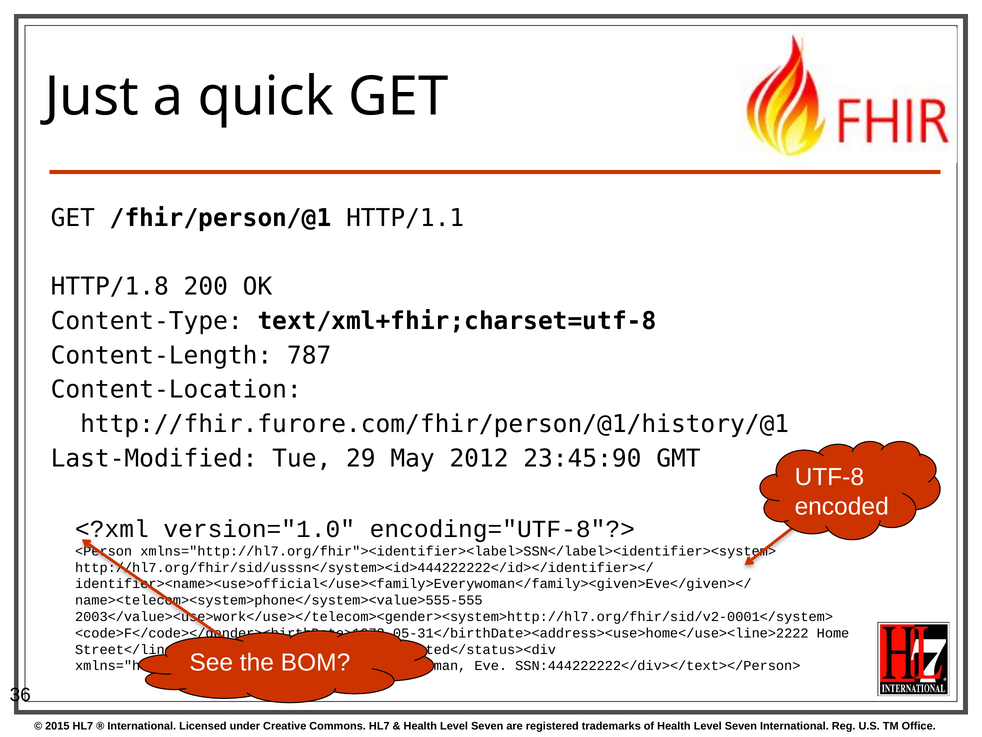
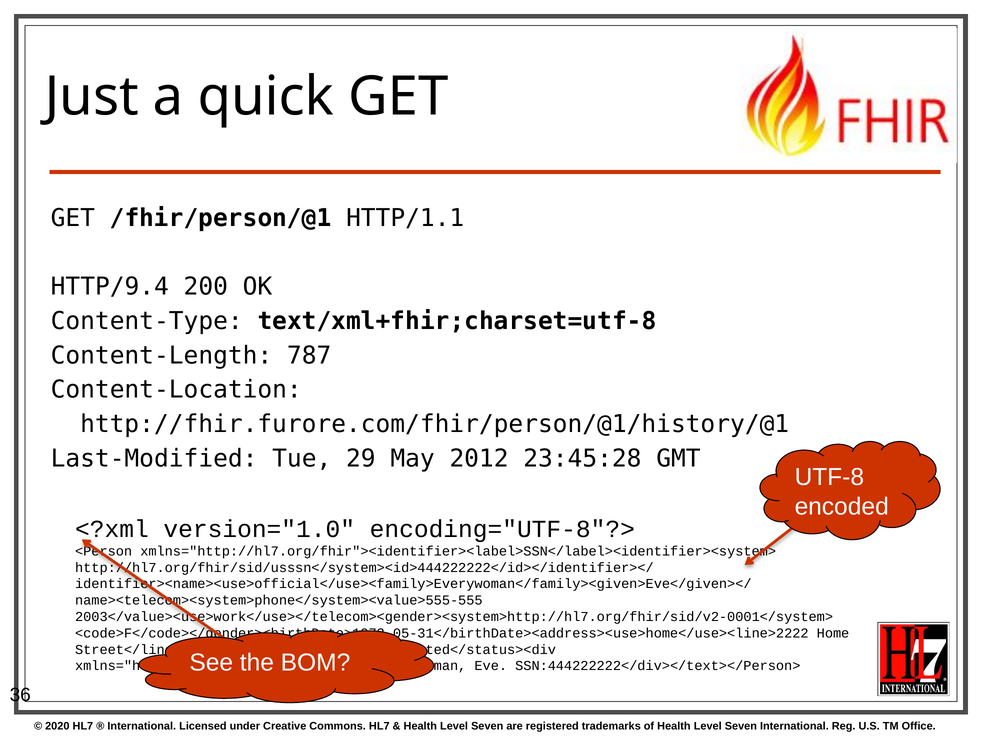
HTTP/1.8: HTTP/1.8 -> HTTP/9.4
23:45:90: 23:45:90 -> 23:45:28
2015: 2015 -> 2020
